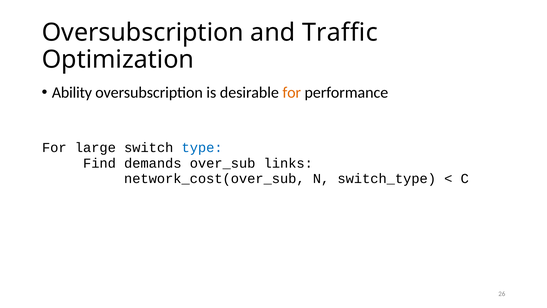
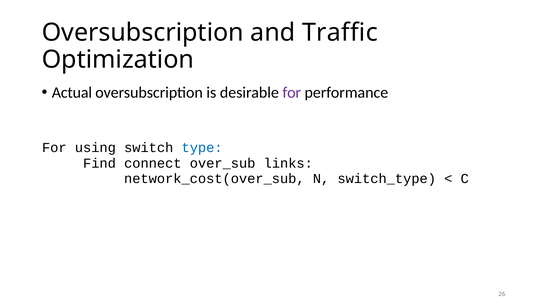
Ability: Ability -> Actual
for at (292, 92) colour: orange -> purple
large: large -> using
demands: demands -> connect
